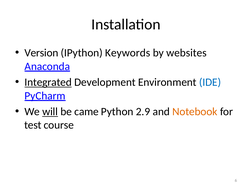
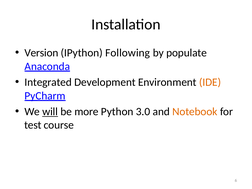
Keywords: Keywords -> Following
websites: websites -> populate
Integrated underline: present -> none
IDE colour: blue -> orange
came: came -> more
2.9: 2.9 -> 3.0
